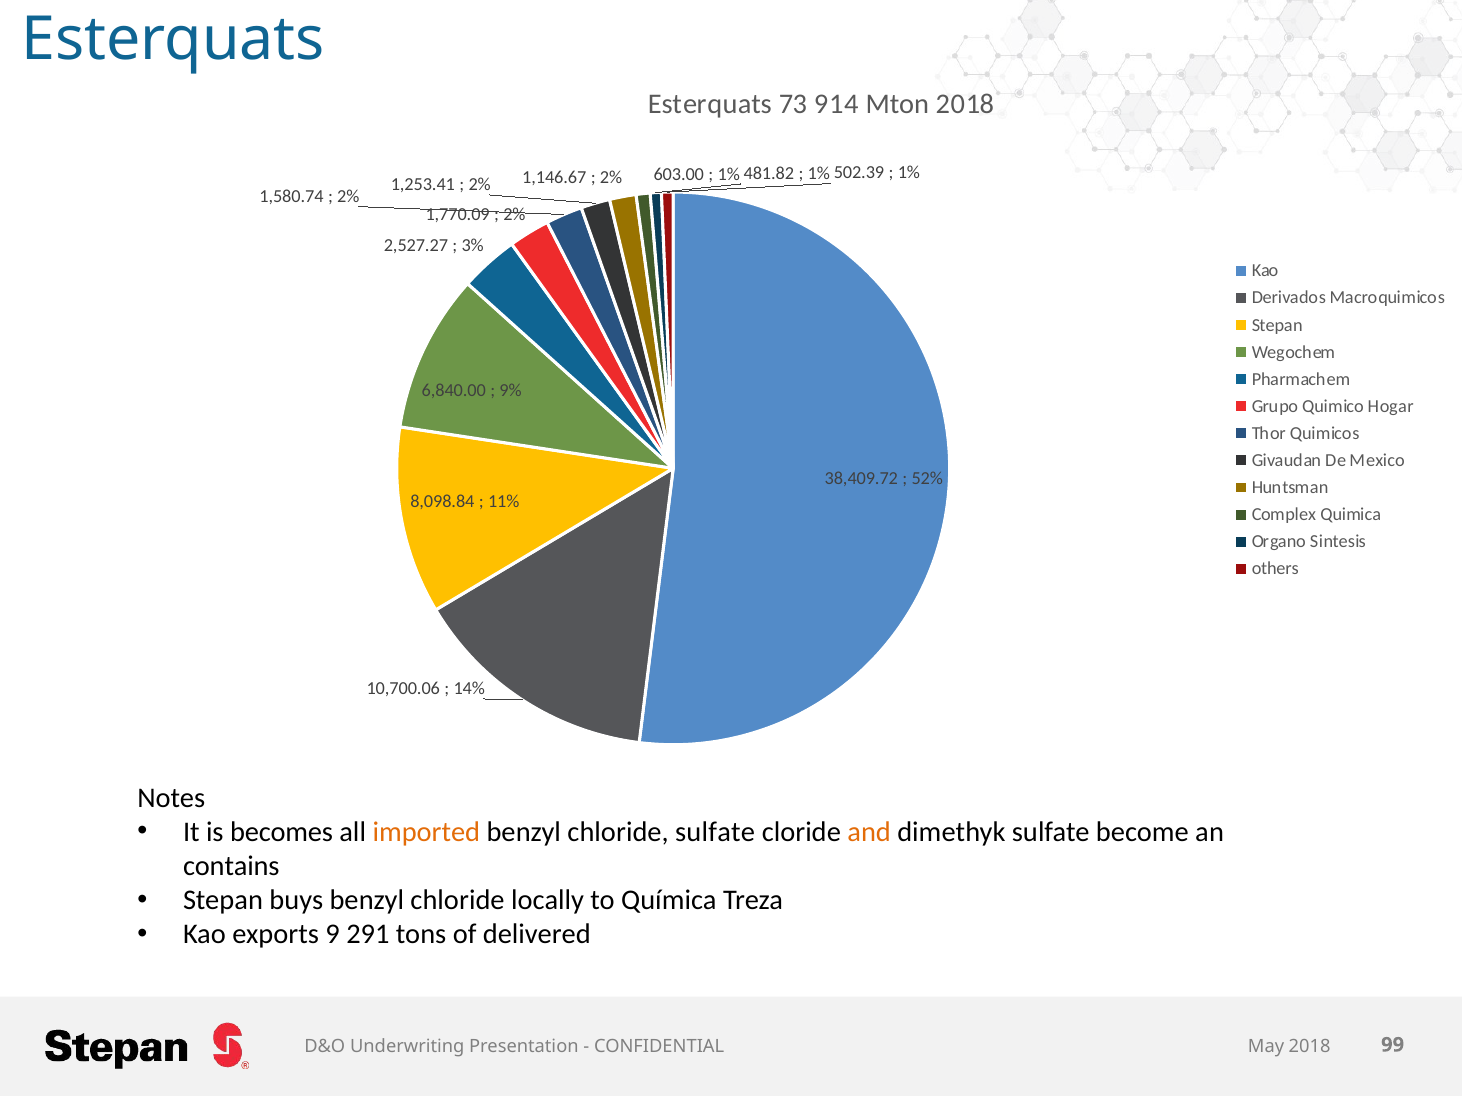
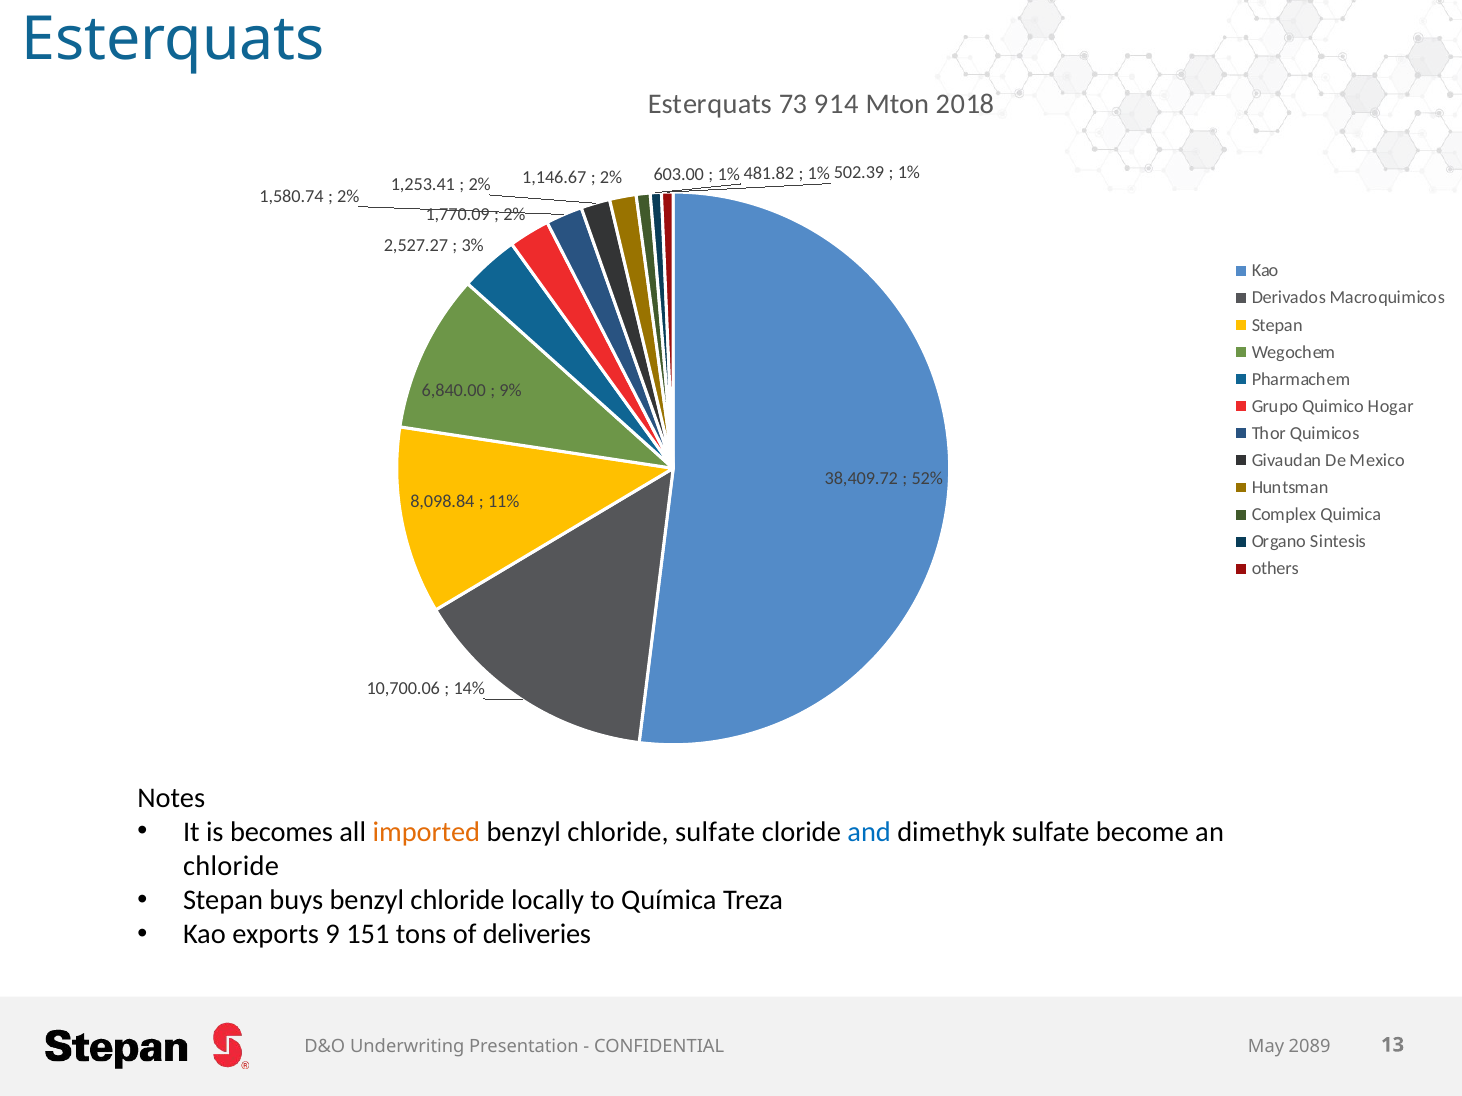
and colour: orange -> blue
contains at (231, 866): contains -> chloride
291: 291 -> 151
delivered: delivered -> deliveries
May 2018: 2018 -> 2089
99: 99 -> 13
